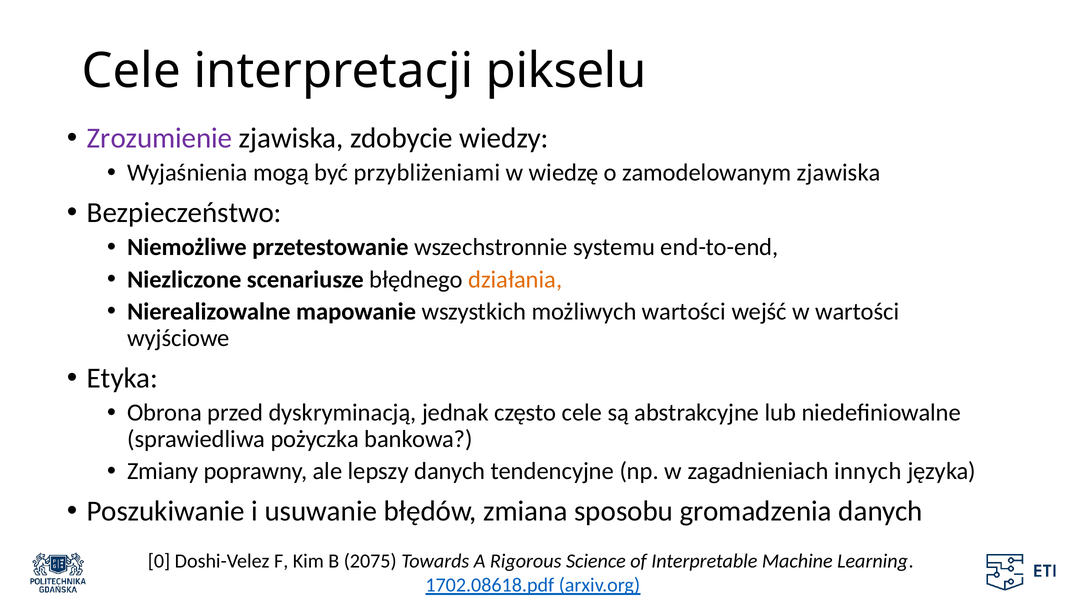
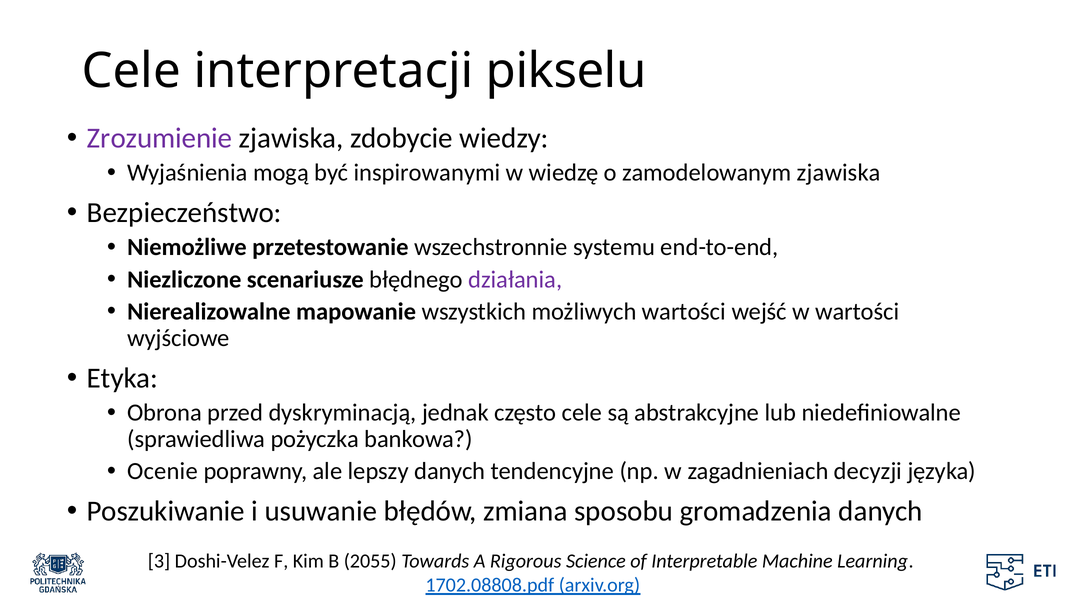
przybliżeniami: przybliżeniami -> inspirowanymi
działania colour: orange -> purple
Zmiany: Zmiany -> Ocenie
innych: innych -> decyzji
0: 0 -> 3
2075: 2075 -> 2055
1702.08618.pdf: 1702.08618.pdf -> 1702.08808.pdf
